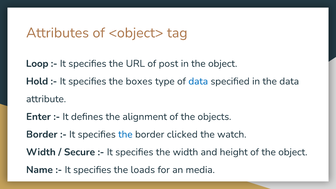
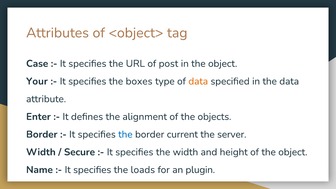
Loop: Loop -> Case
Hold: Hold -> Your
data at (198, 81) colour: blue -> orange
clicked: clicked -> current
watch: watch -> server
media: media -> plugin
